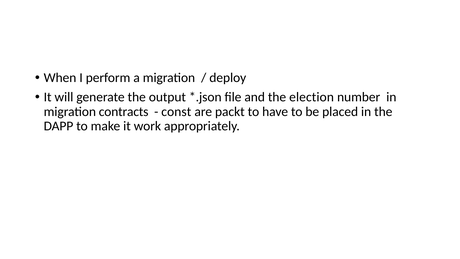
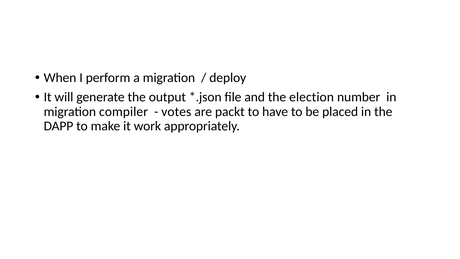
contracts: contracts -> compiler
const: const -> votes
